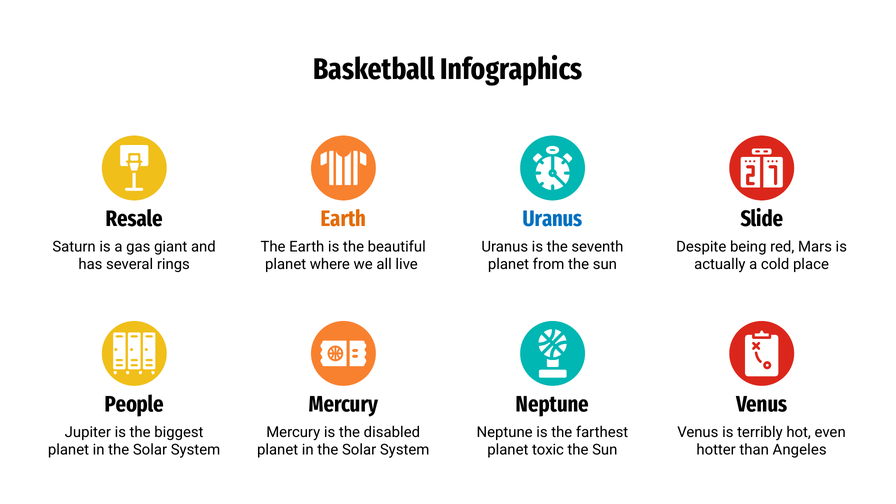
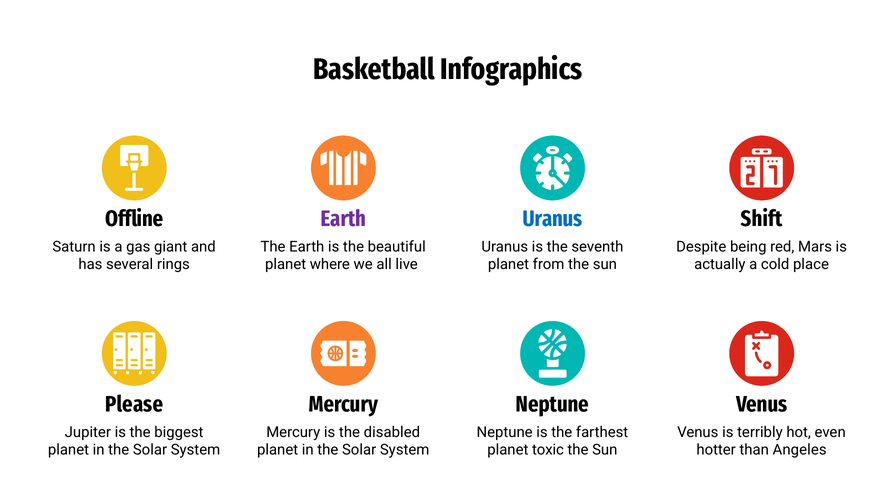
Resale: Resale -> Offline
Earth at (343, 219) colour: orange -> purple
Slide: Slide -> Shift
People: People -> Please
